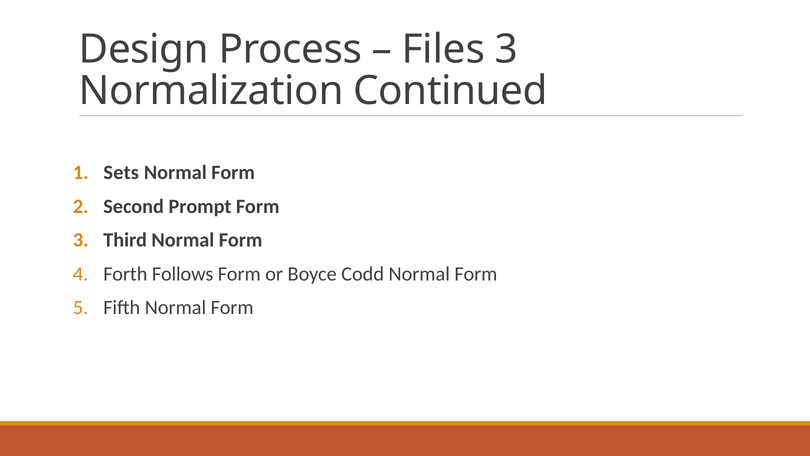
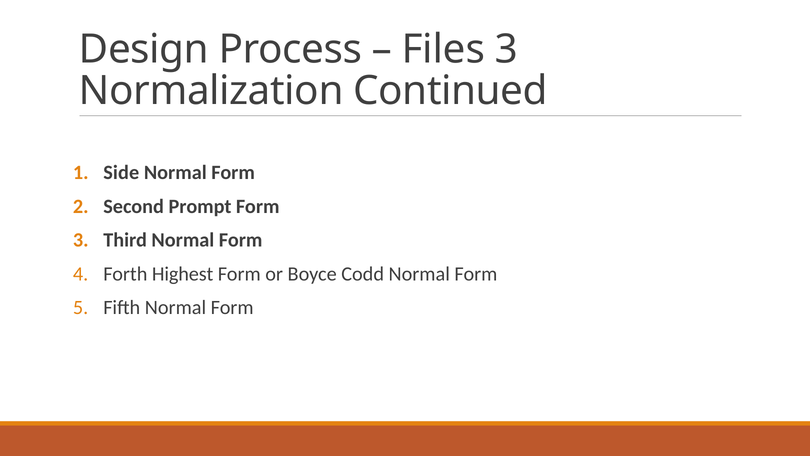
Sets: Sets -> Side
Follows: Follows -> Highest
